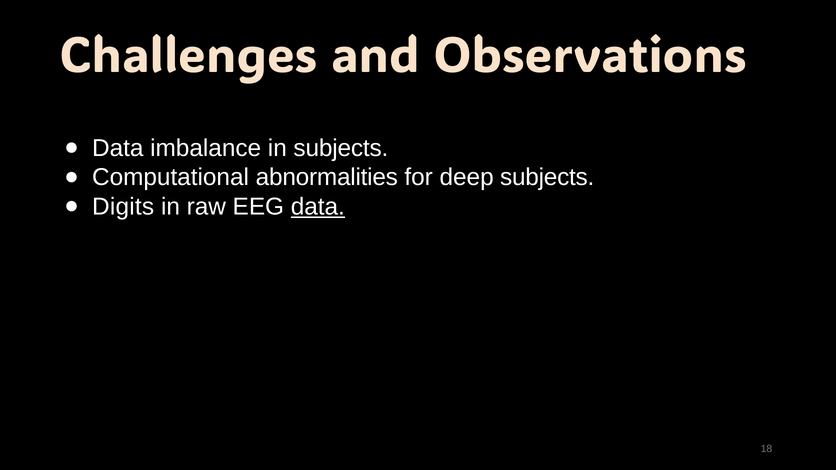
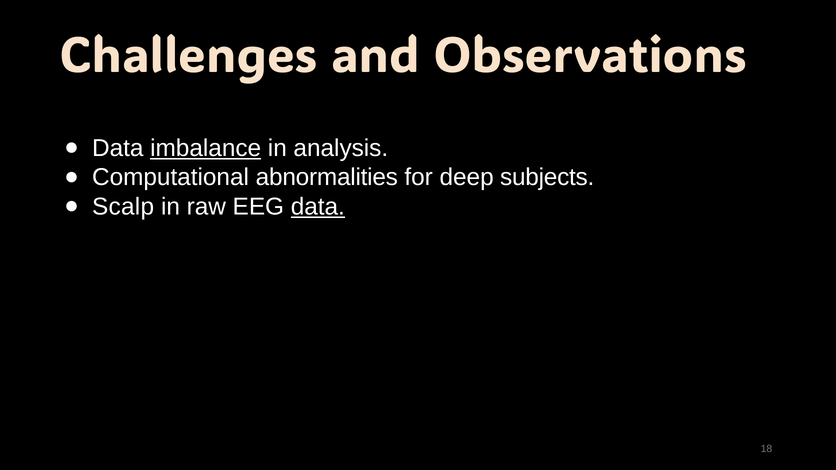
imbalance underline: none -> present
in subjects: subjects -> analysis
Digits: Digits -> Scalp
